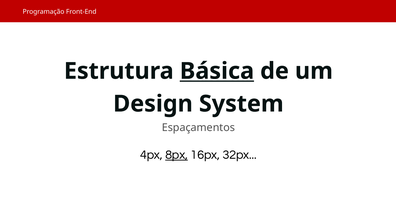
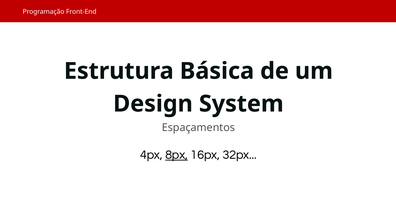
Básica underline: present -> none
